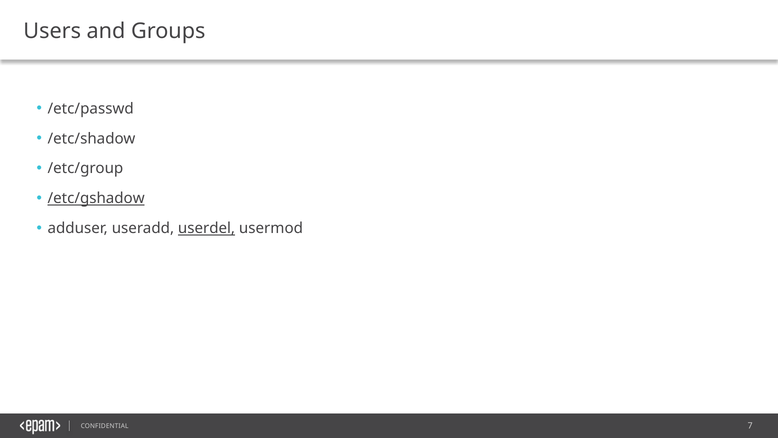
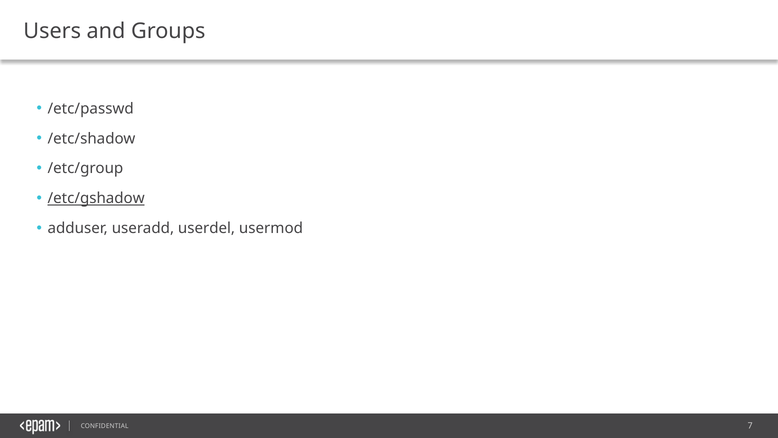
userdel underline: present -> none
